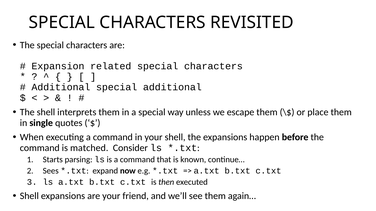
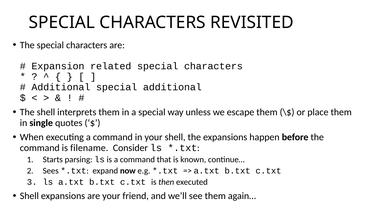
matched: matched -> filename
